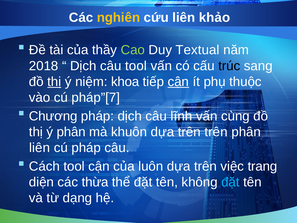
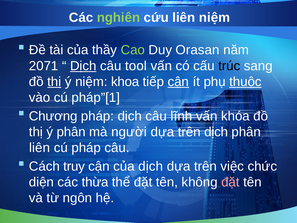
nghiên colour: yellow -> light green
liên khảo: khảo -> niệm
Textual: Textual -> Orasan
2018: 2018 -> 2071
Dịch at (83, 66) underline: none -> present
thuộc underline: none -> present
pháp”[7: pháp”[7 -> pháp”[1
cùng: cùng -> khóa
khuôn: khuôn -> người
trên trên: trên -> dịch
Cách tool: tool -> truy
của luôn: luôn -> dịch
trang: trang -> chức
đặt at (230, 182) colour: light blue -> pink
dạng: dạng -> ngôn
